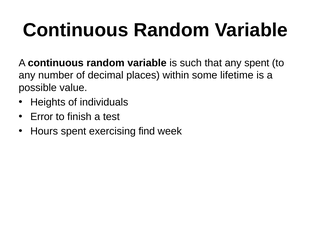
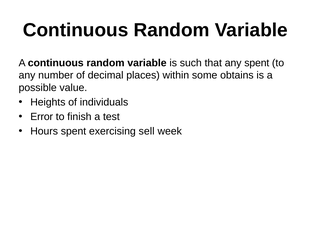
lifetime: lifetime -> obtains
find: find -> sell
